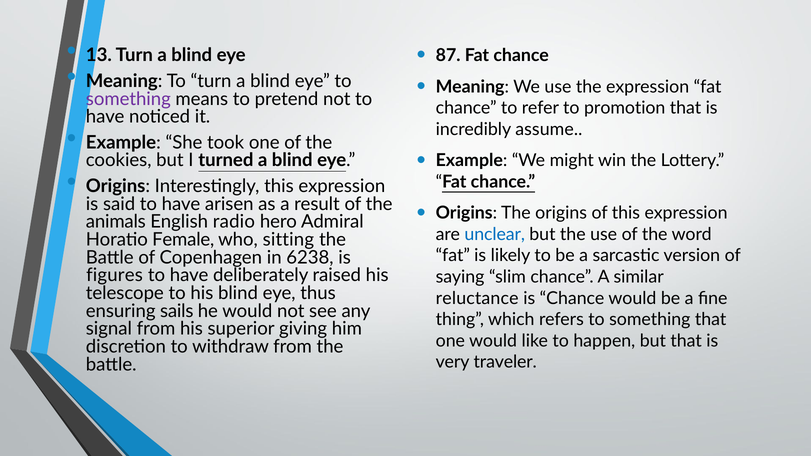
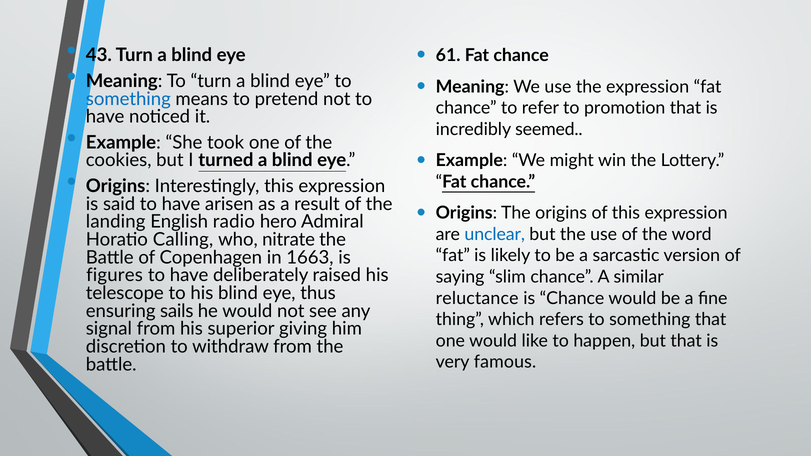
13: 13 -> 43
87: 87 -> 61
something at (128, 99) colour: purple -> blue
assume: assume -> seemed
animals: animals -> landing
Female: Female -> Calling
sitting: sitting -> nitrate
6238: 6238 -> 1663
traveler: traveler -> famous
